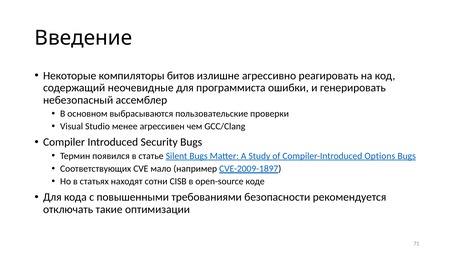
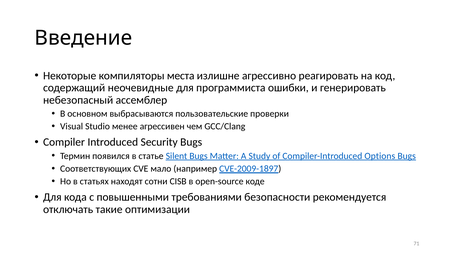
битов: битов -> места
